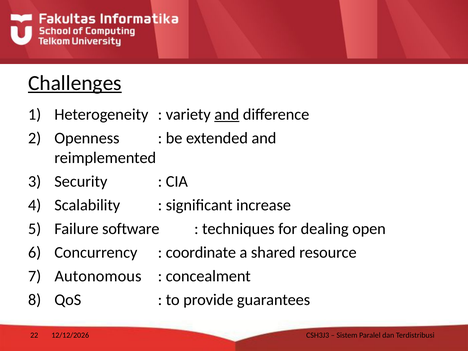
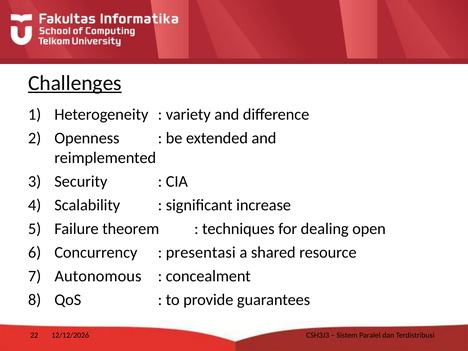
and at (227, 115) underline: present -> none
software: software -> theorem
coordinate: coordinate -> presentasi
